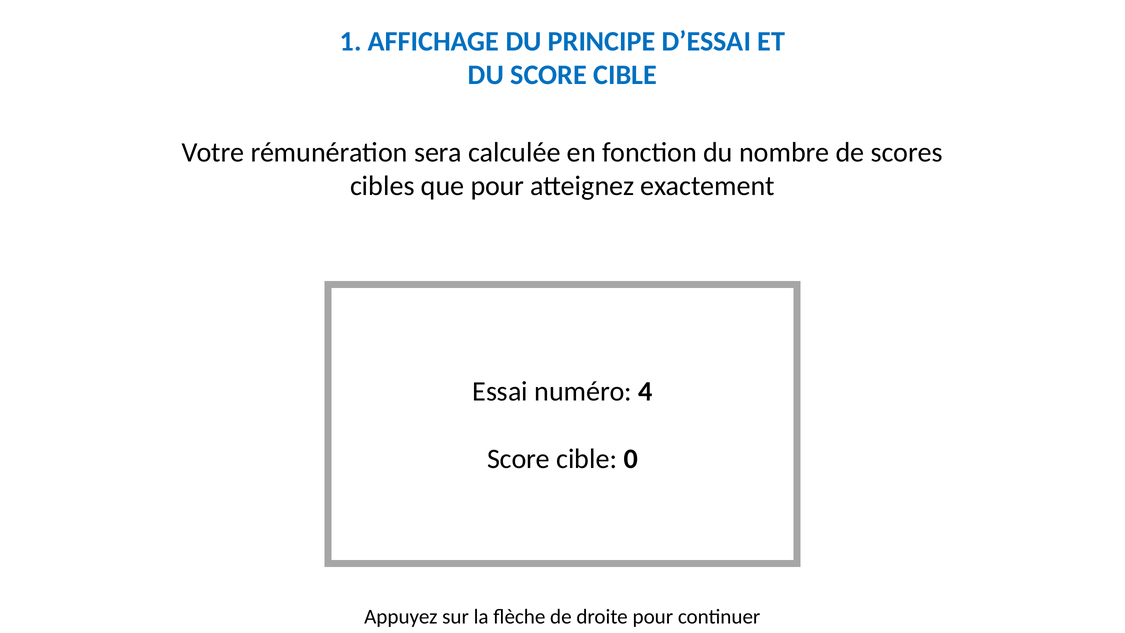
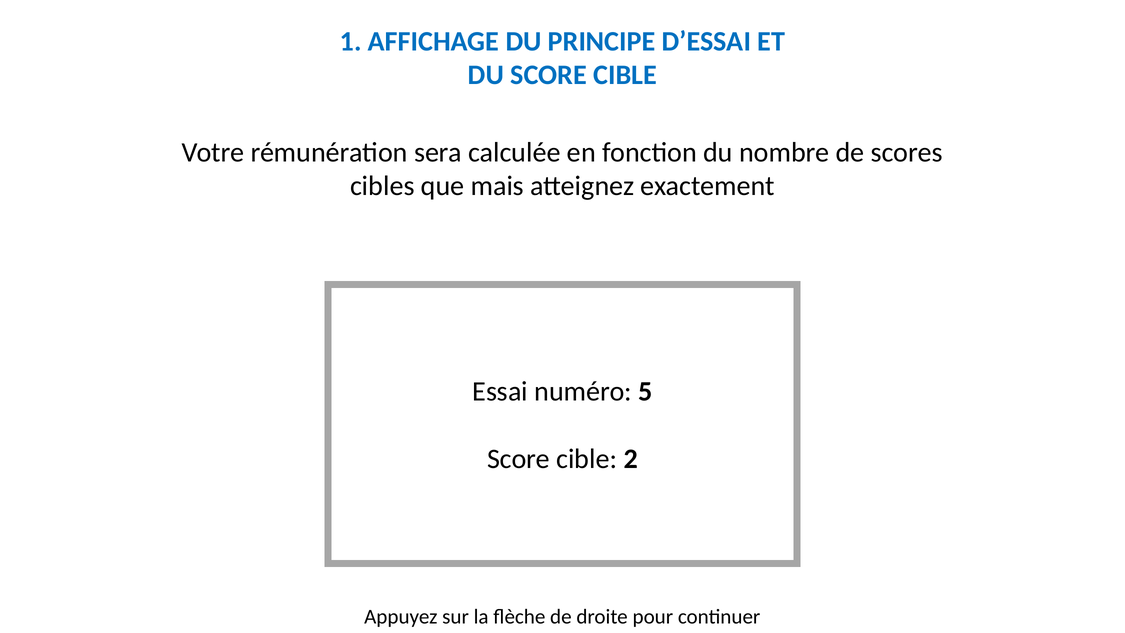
que pour: pour -> mais
4: 4 -> 5
0: 0 -> 2
